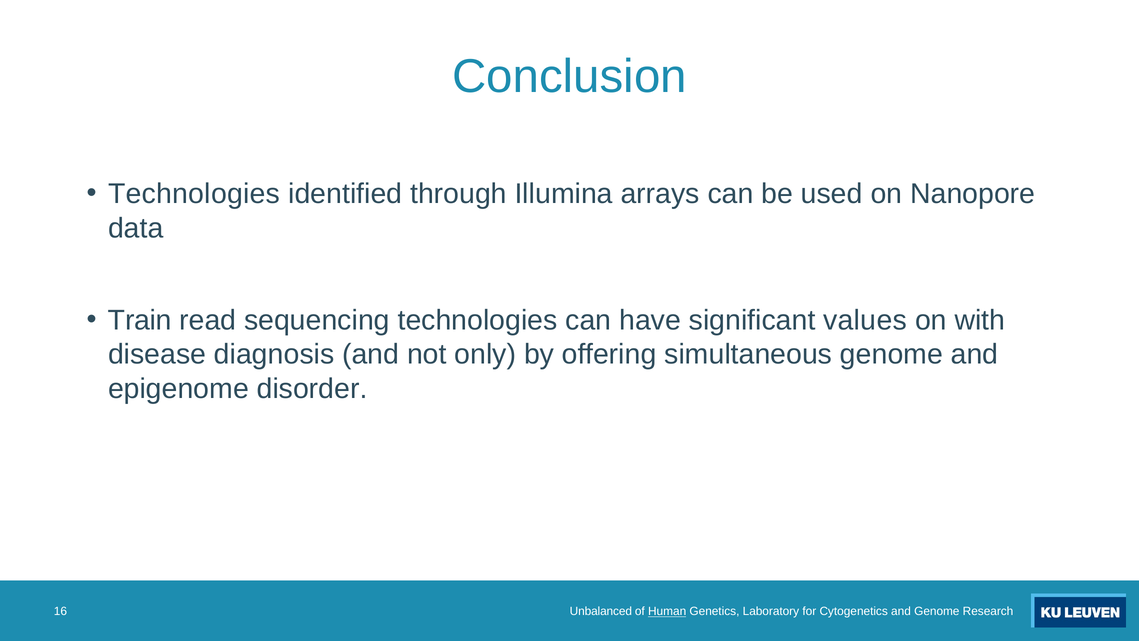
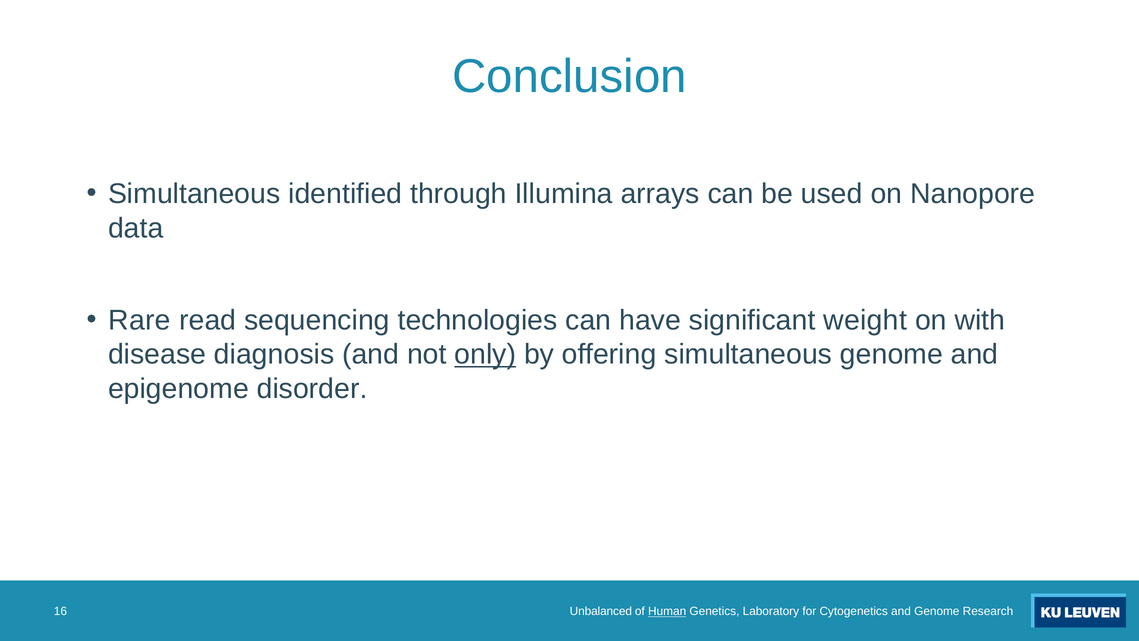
Technologies at (194, 194): Technologies -> Simultaneous
Train: Train -> Rare
values: values -> weight
only underline: none -> present
